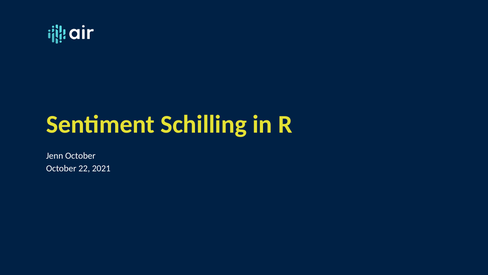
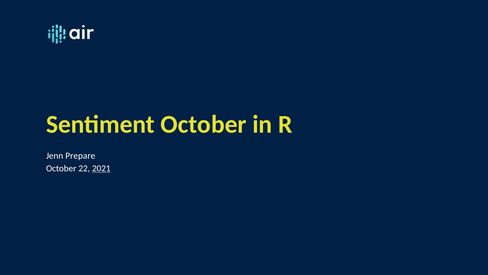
Sentiment Schilling: Schilling -> October
Jenn October: October -> Prepare
2021 underline: none -> present
